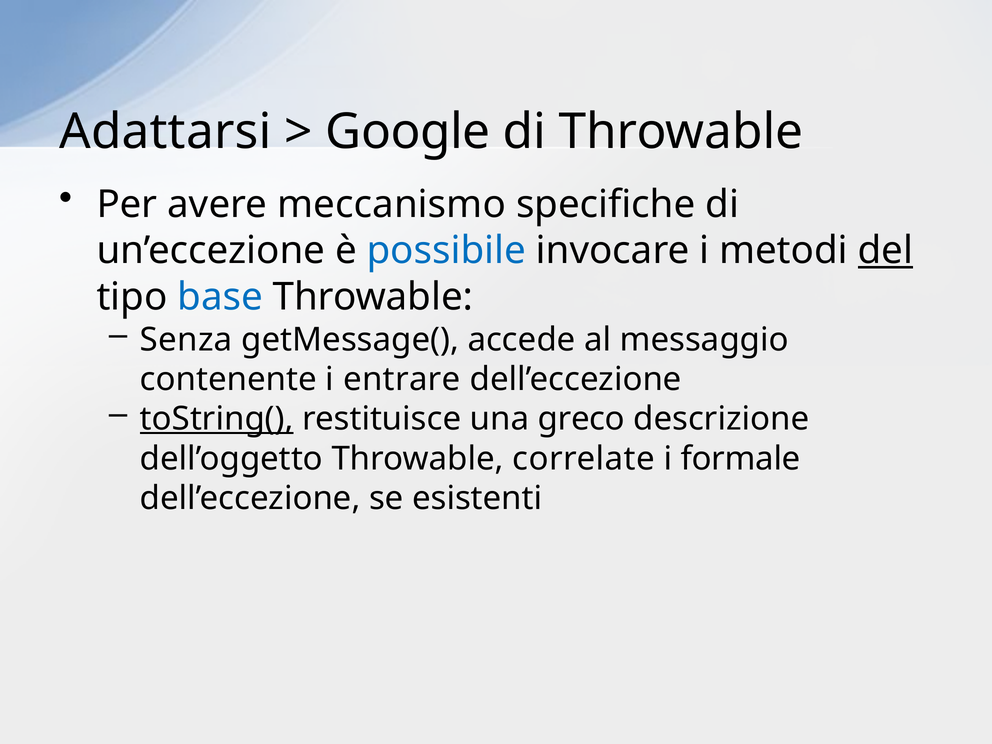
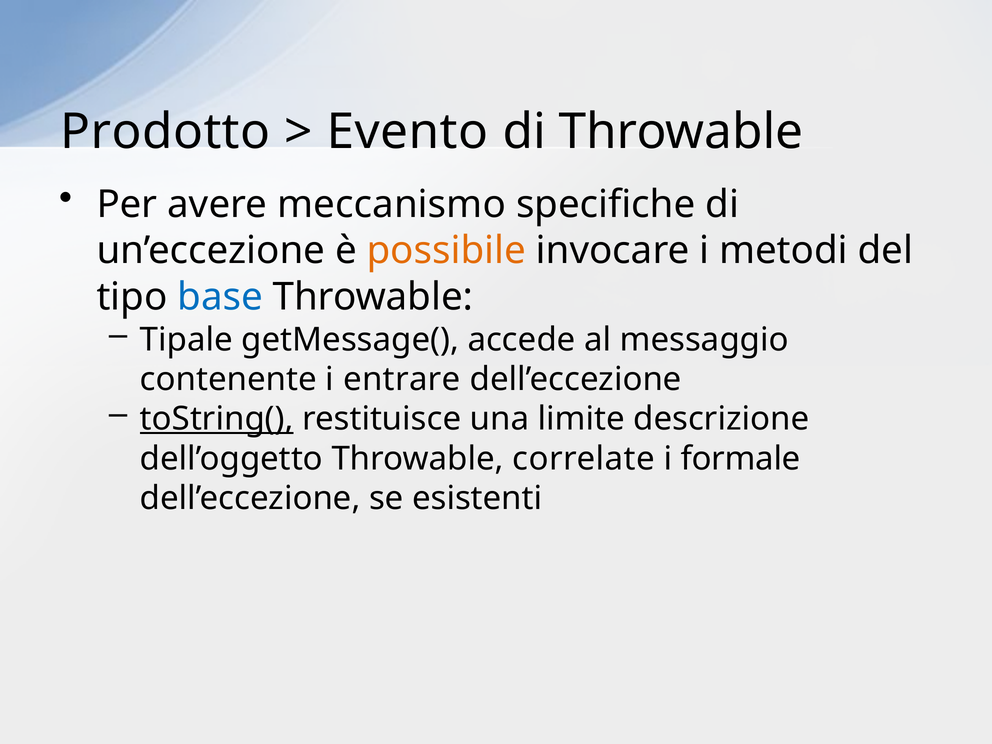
Adattarsi: Adattarsi -> Prodotto
Google: Google -> Evento
possibile colour: blue -> orange
del underline: present -> none
Senza: Senza -> Tipale
greco: greco -> limite
